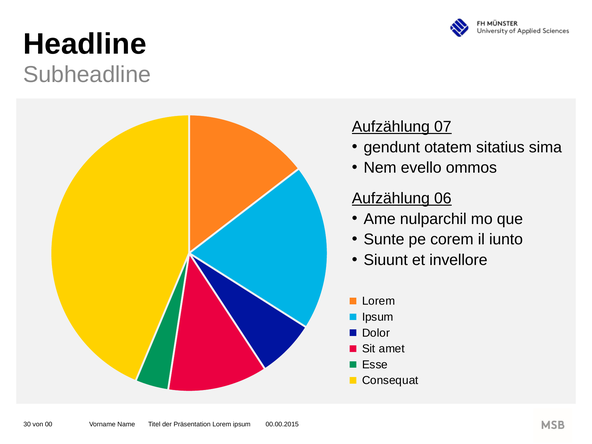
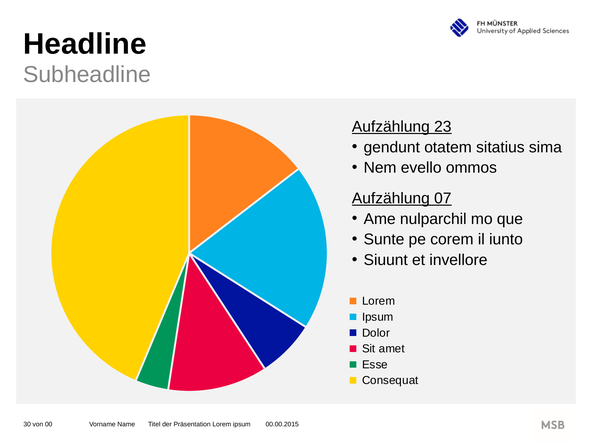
07: 07 -> 23
06: 06 -> 07
